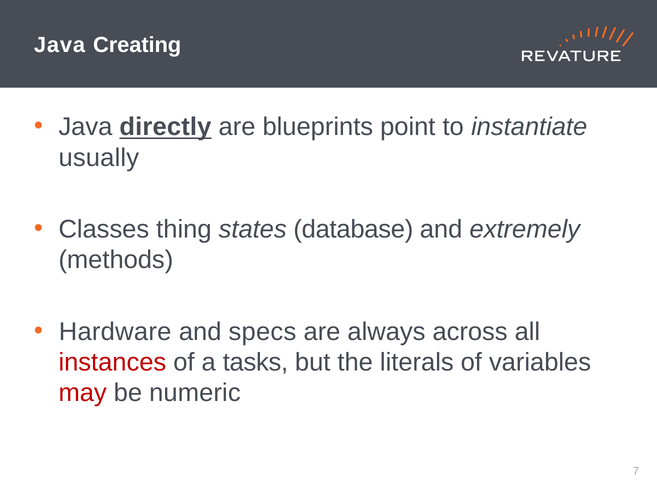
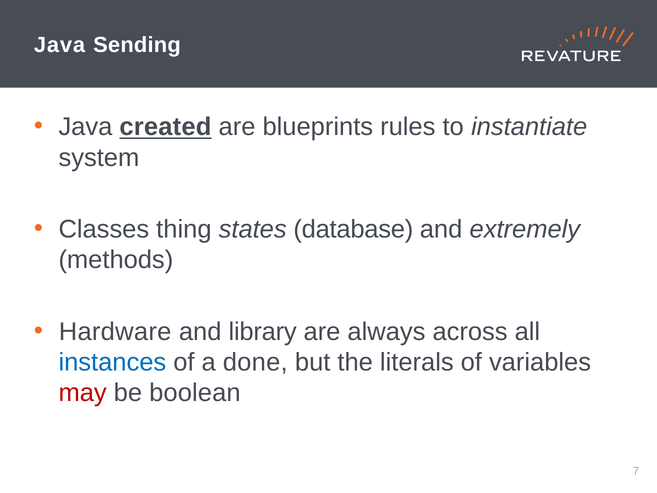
Creating: Creating -> Sending
directly: directly -> created
point: point -> rules
usually: usually -> system
specs: specs -> library
instances colour: red -> blue
tasks: tasks -> done
numeric: numeric -> boolean
